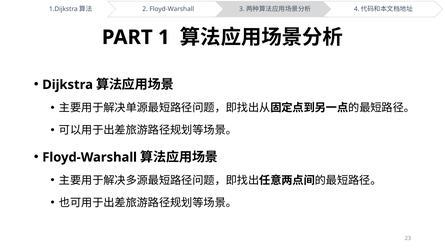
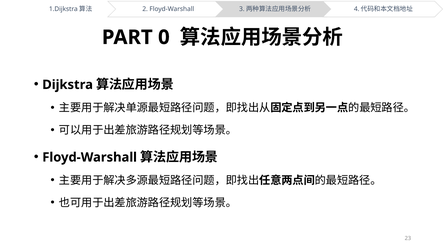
1: 1 -> 0
